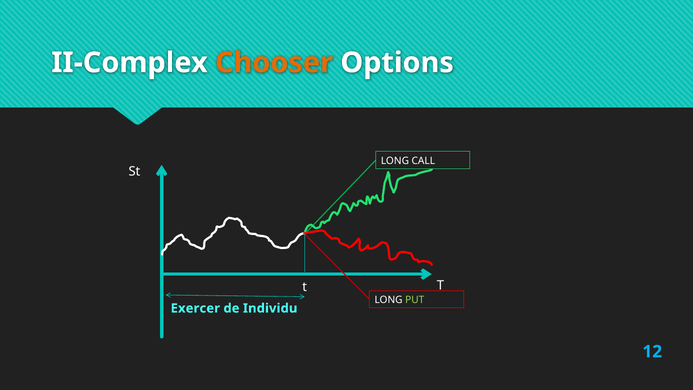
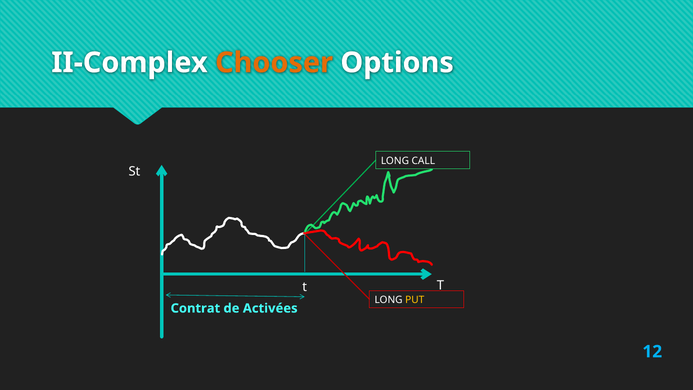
PUT colour: light green -> yellow
Exercer: Exercer -> Contrat
Individu: Individu -> Activées
